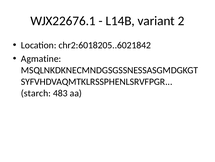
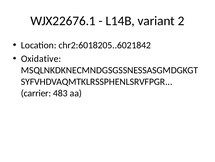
Agmatine: Agmatine -> Oxidative
starch: starch -> carrier
